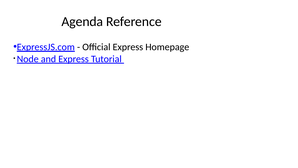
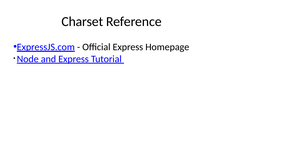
Agenda: Agenda -> Charset
